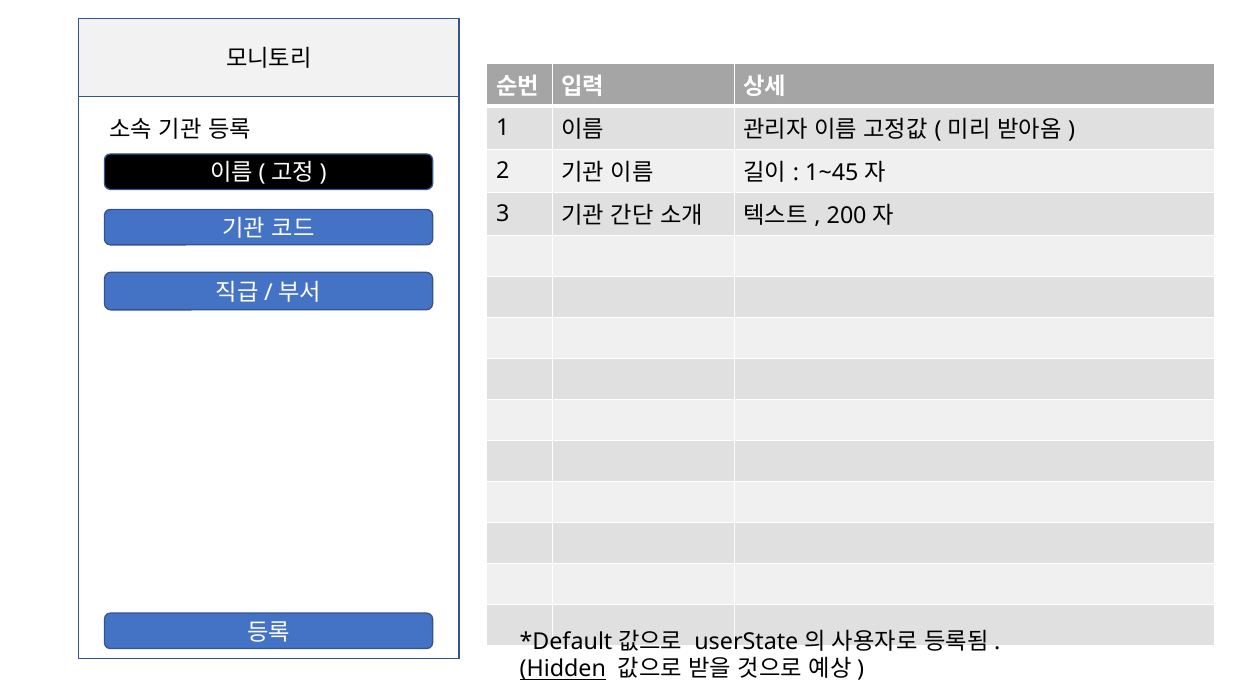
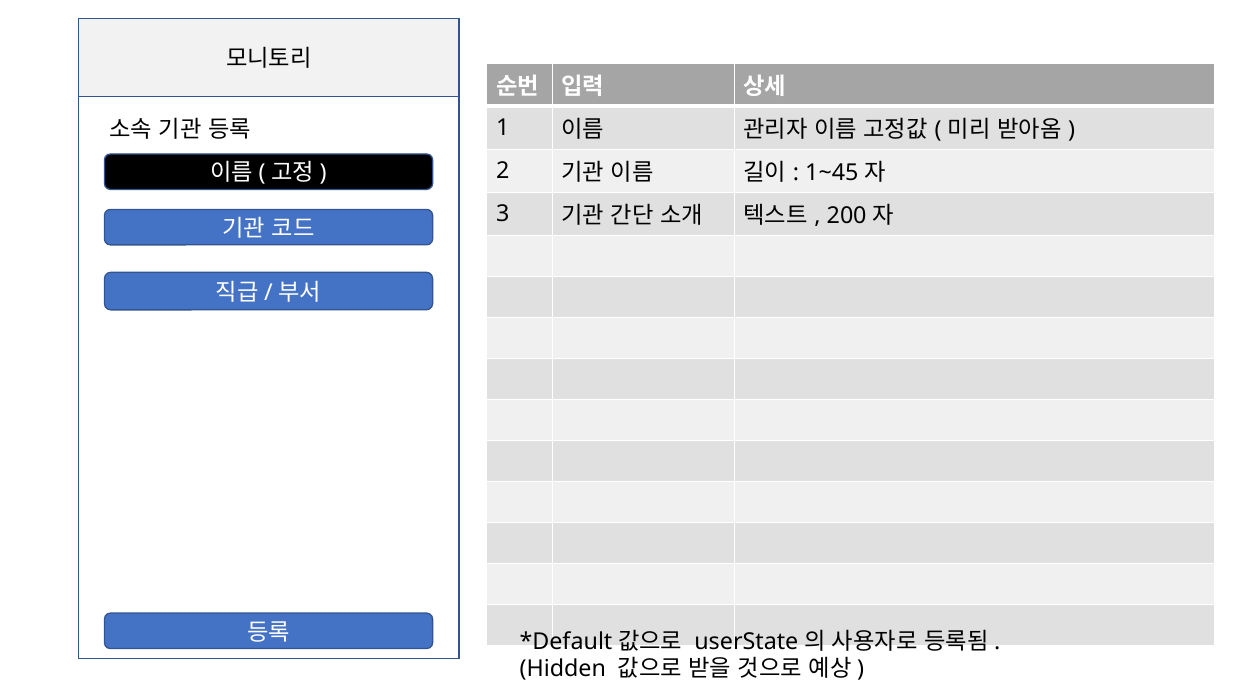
Hidden underline: present -> none
